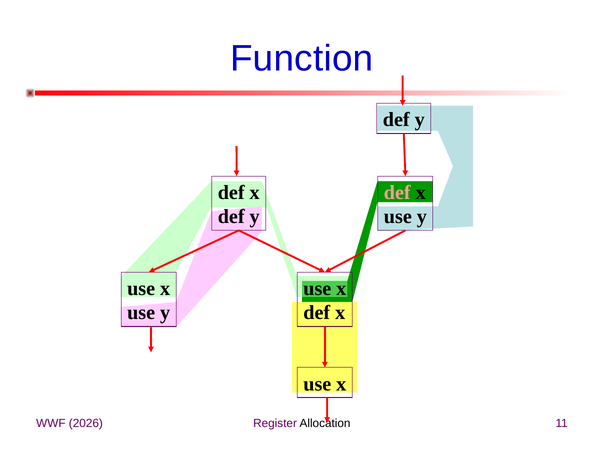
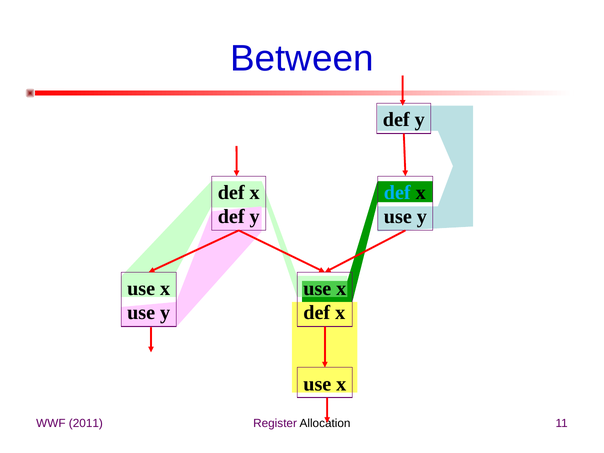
Function: Function -> Between
def at (397, 193) colour: pink -> light blue
2026: 2026 -> 2011
